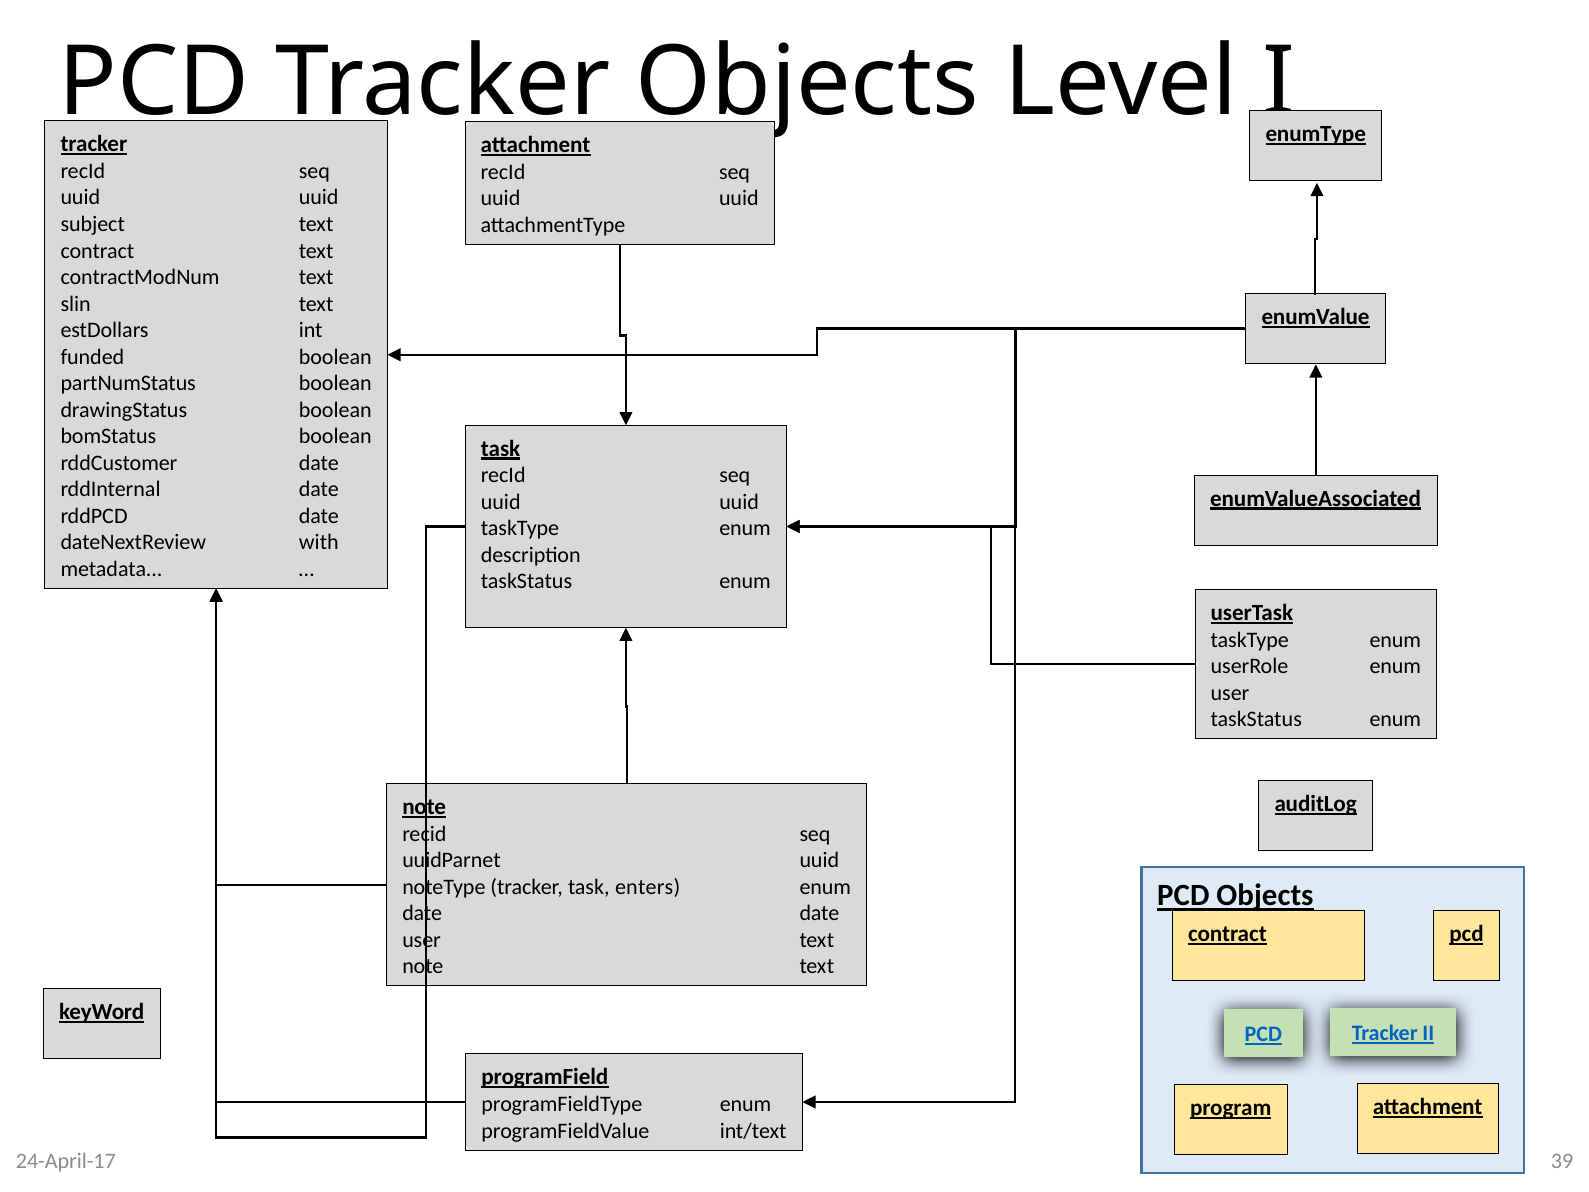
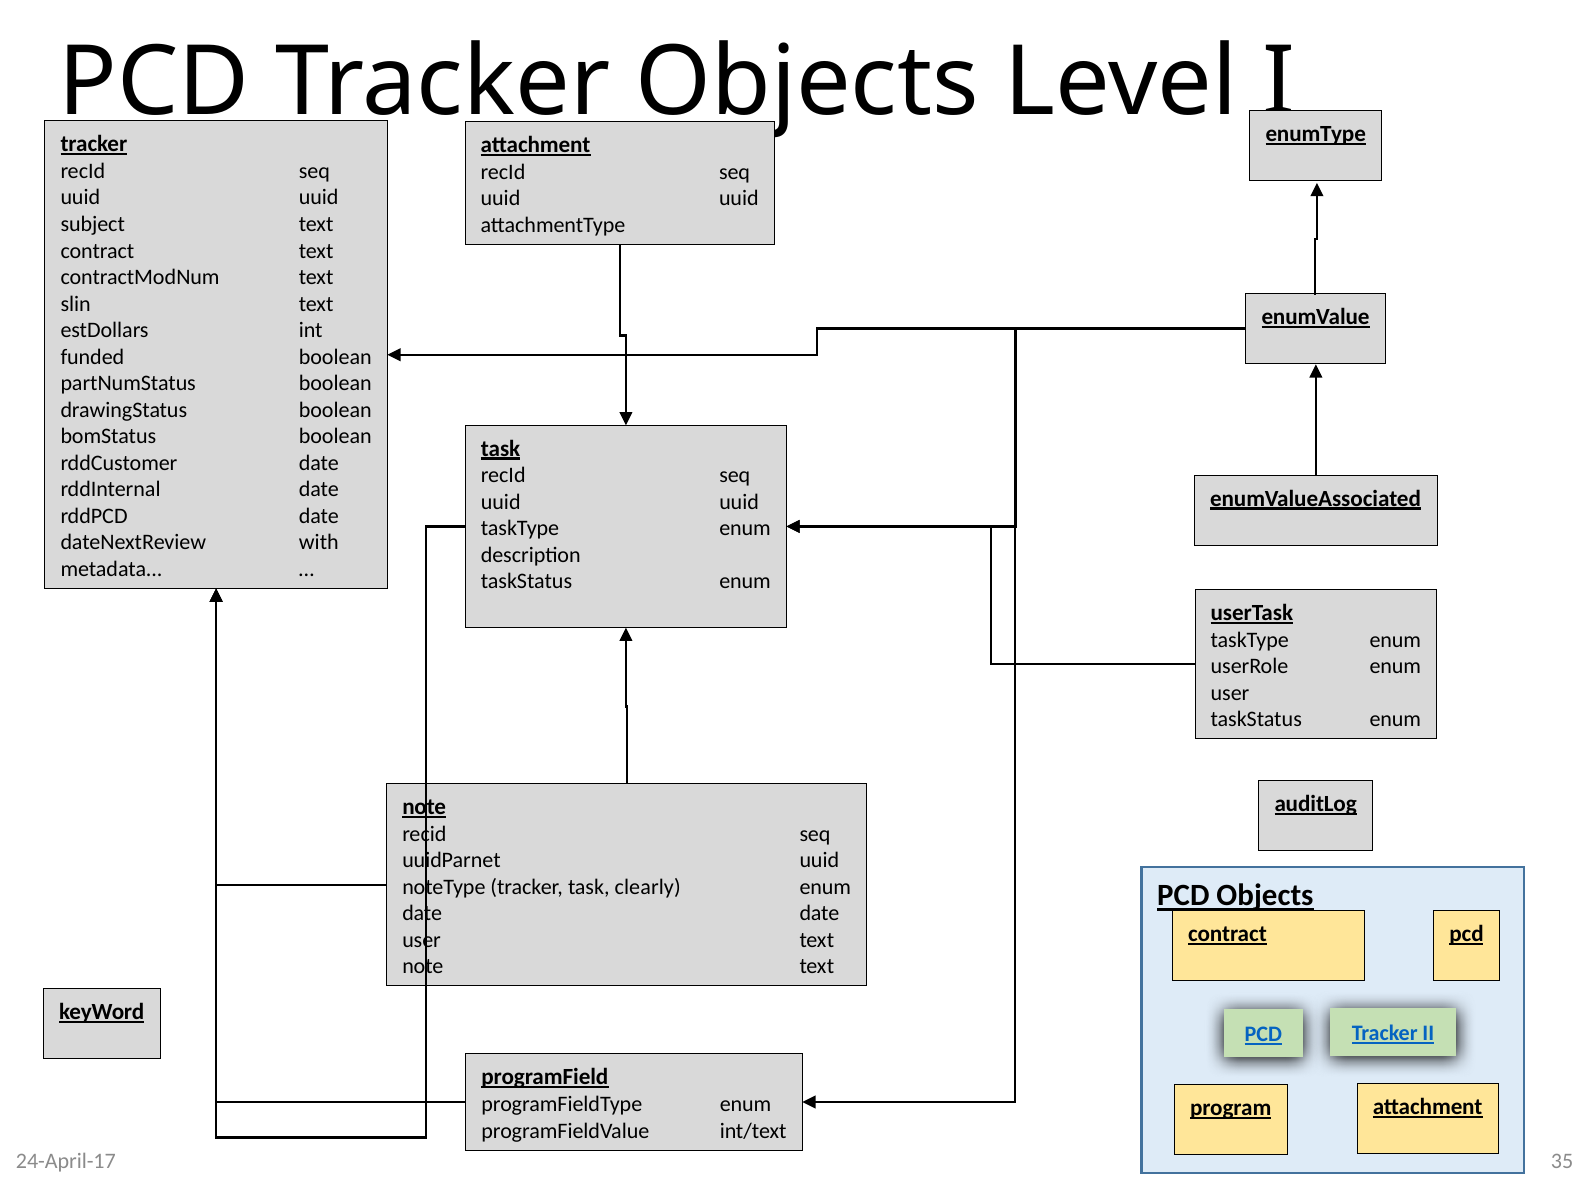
enters: enters -> clearly
39: 39 -> 35
